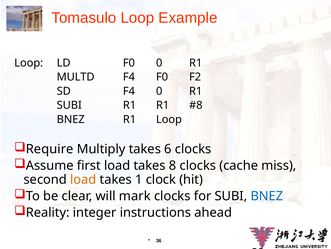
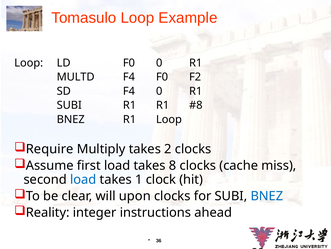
6: 6 -> 2
load at (83, 179) colour: orange -> blue
mark: mark -> upon
